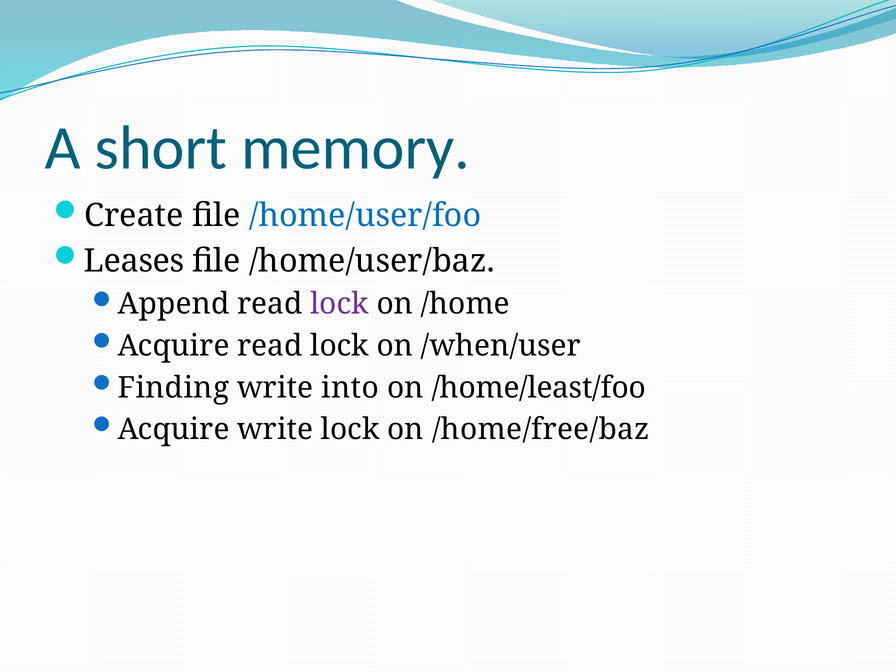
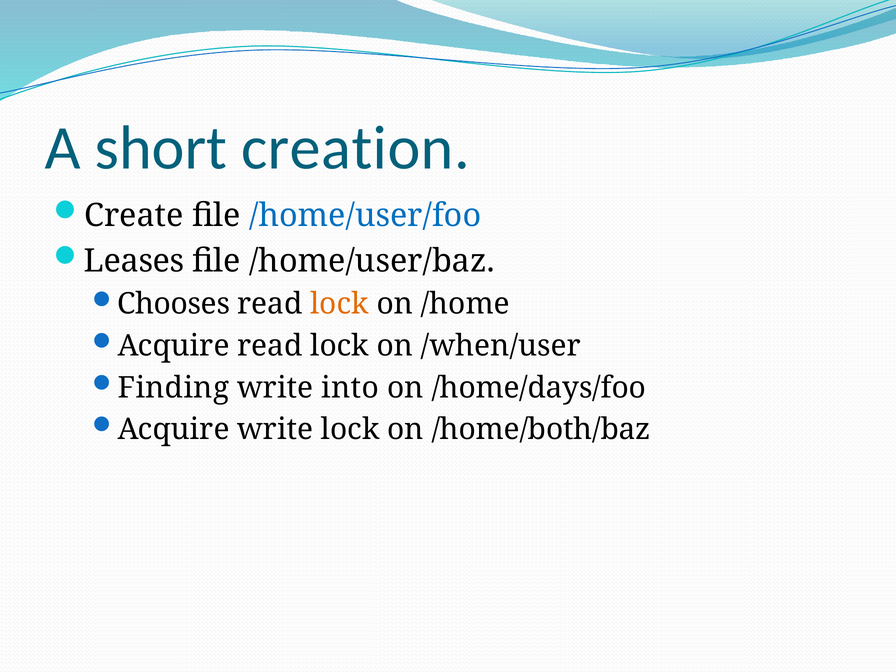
memory: memory -> creation
Append: Append -> Chooses
lock at (340, 304) colour: purple -> orange
/home/least/foo: /home/least/foo -> /home/days/foo
/home/free/baz: /home/free/baz -> /home/both/baz
